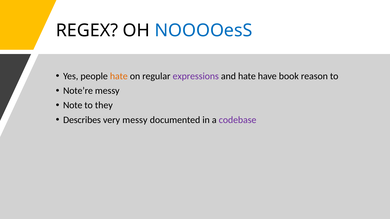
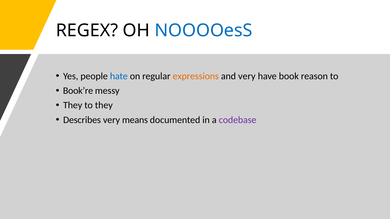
hate at (119, 76) colour: orange -> blue
expressions colour: purple -> orange
and hate: hate -> very
Note’re: Note’re -> Book’re
Note at (73, 105): Note -> They
very messy: messy -> means
